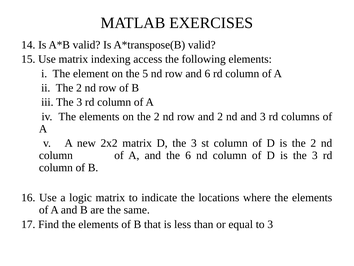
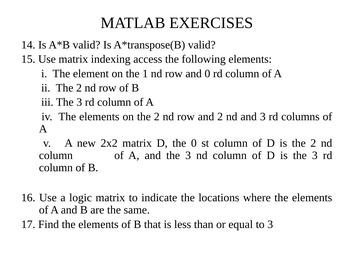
5: 5 -> 1
and 6: 6 -> 0
D the 3: 3 -> 0
and the 6: 6 -> 3
